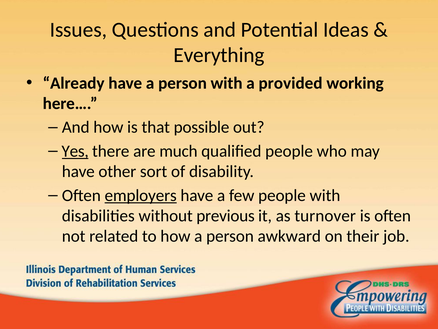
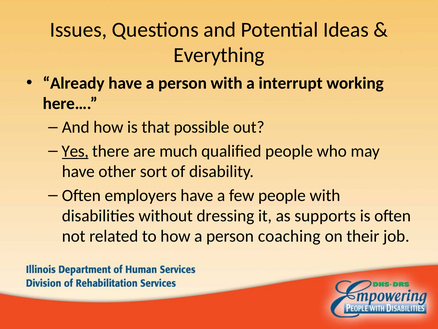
provided: provided -> interrupt
employers underline: present -> none
previous: previous -> dressing
turnover: turnover -> supports
awkward: awkward -> coaching
